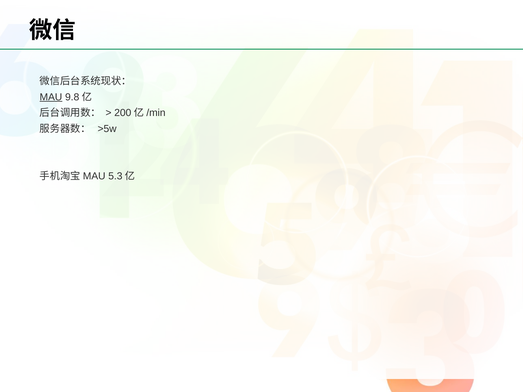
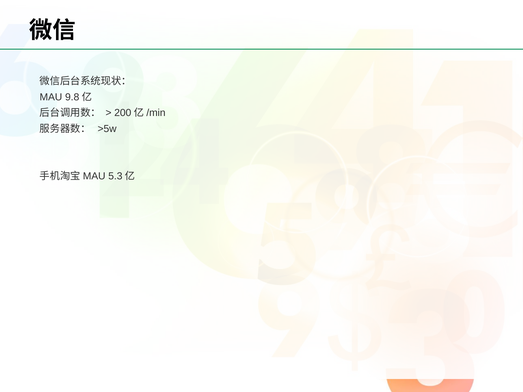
MAU underline: present -> none
